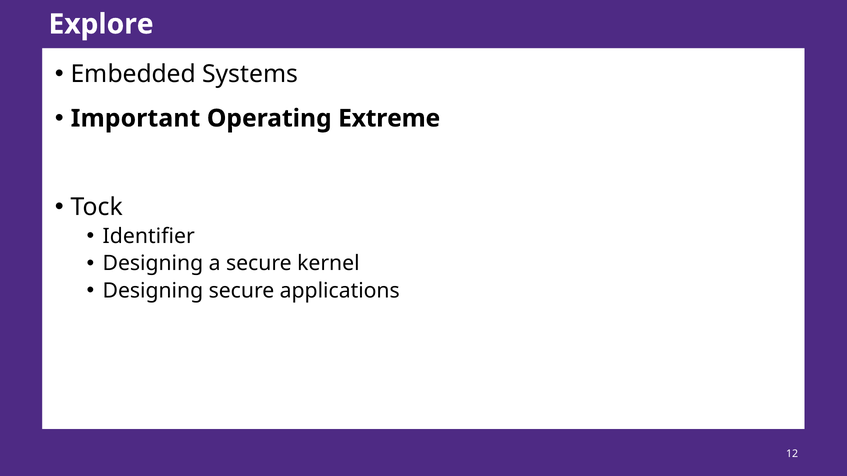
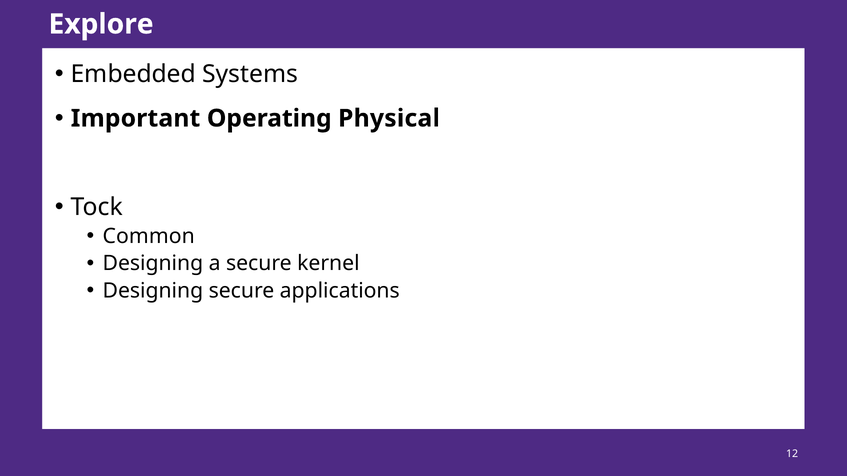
Extreme: Extreme -> Physical
Identifier: Identifier -> Common
